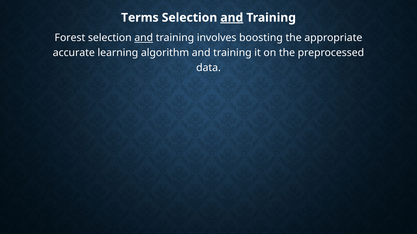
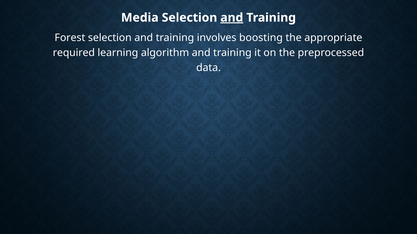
Terms: Terms -> Media
and at (144, 38) underline: present -> none
accurate: accurate -> required
